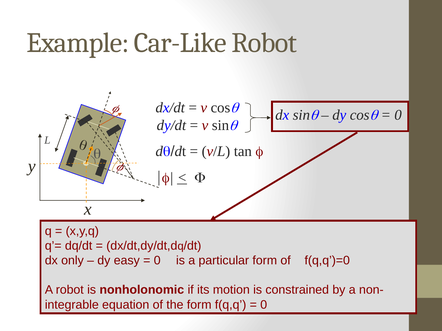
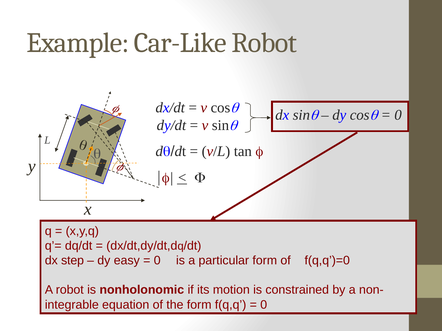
only: only -> step
